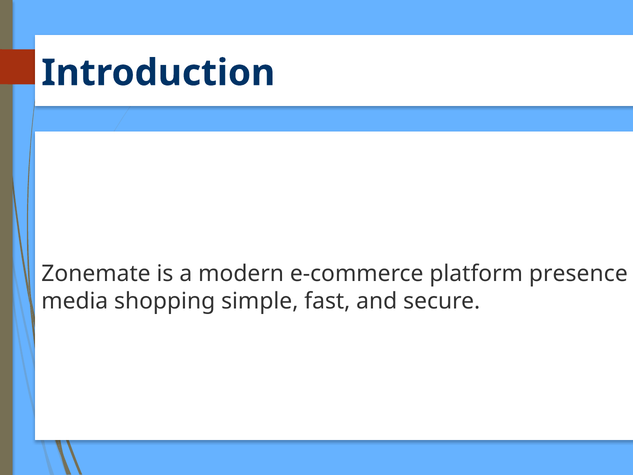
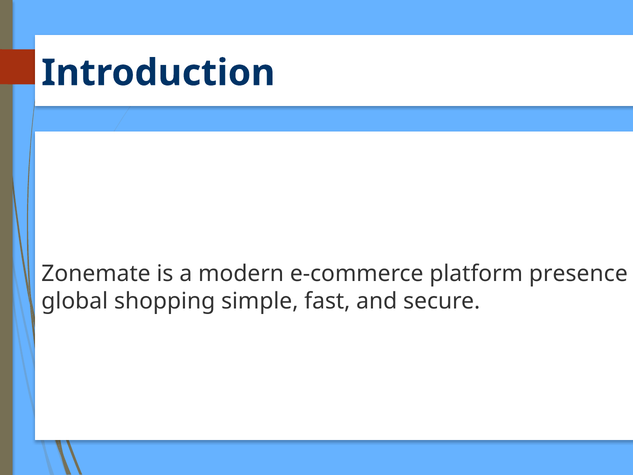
media: media -> global
